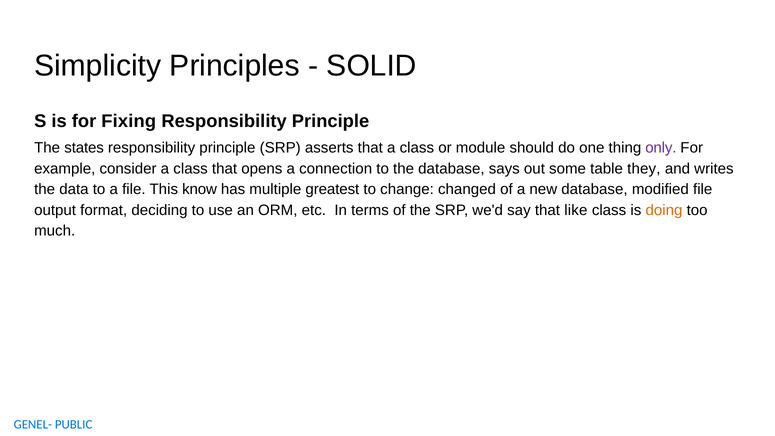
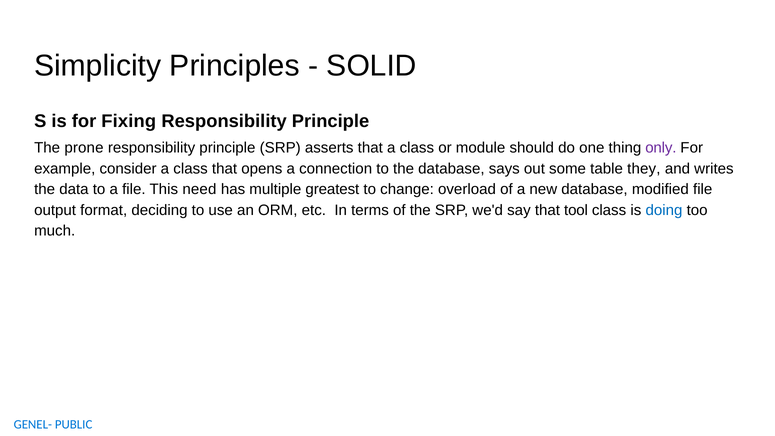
states: states -> prone
know: know -> need
changed: changed -> overload
like: like -> tool
doing colour: orange -> blue
